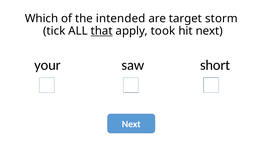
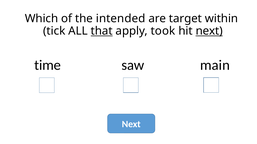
storm: storm -> within
next at (209, 31) underline: none -> present
your: your -> time
short: short -> main
